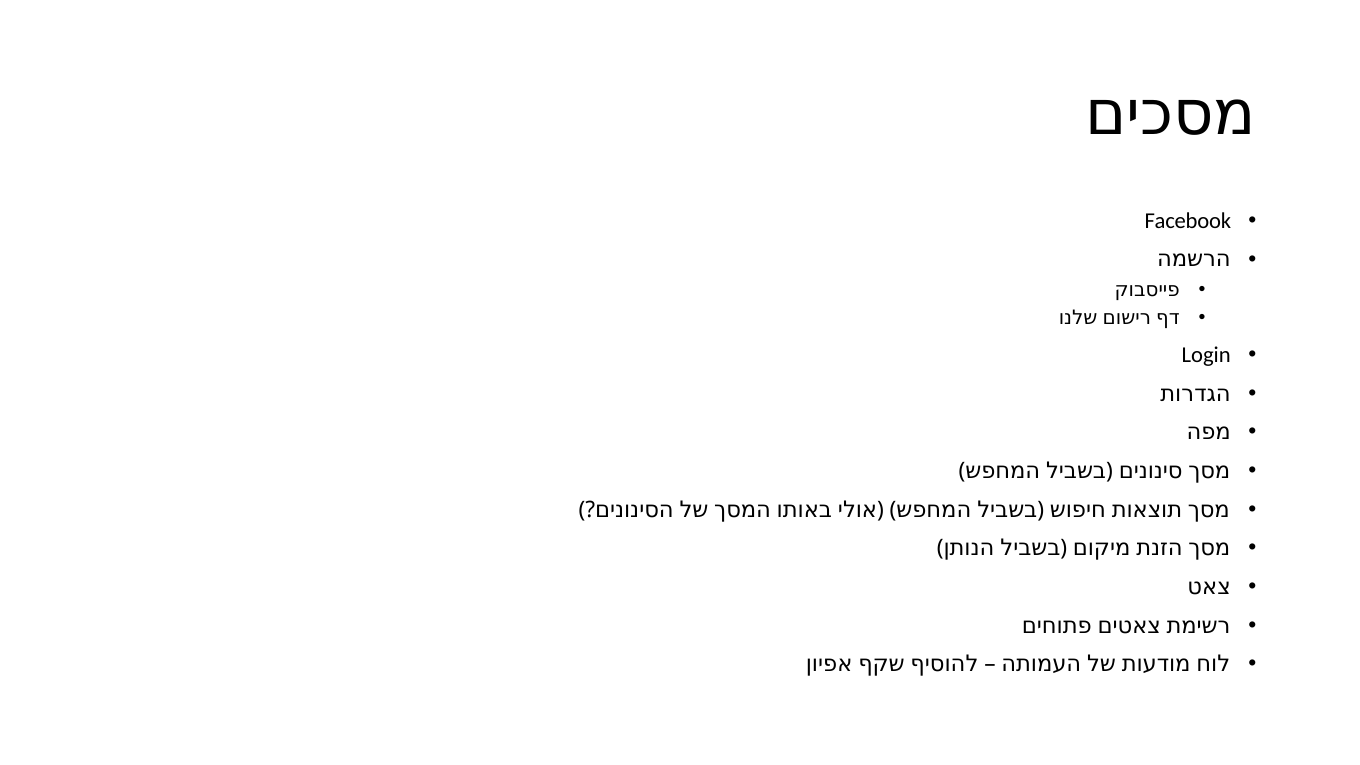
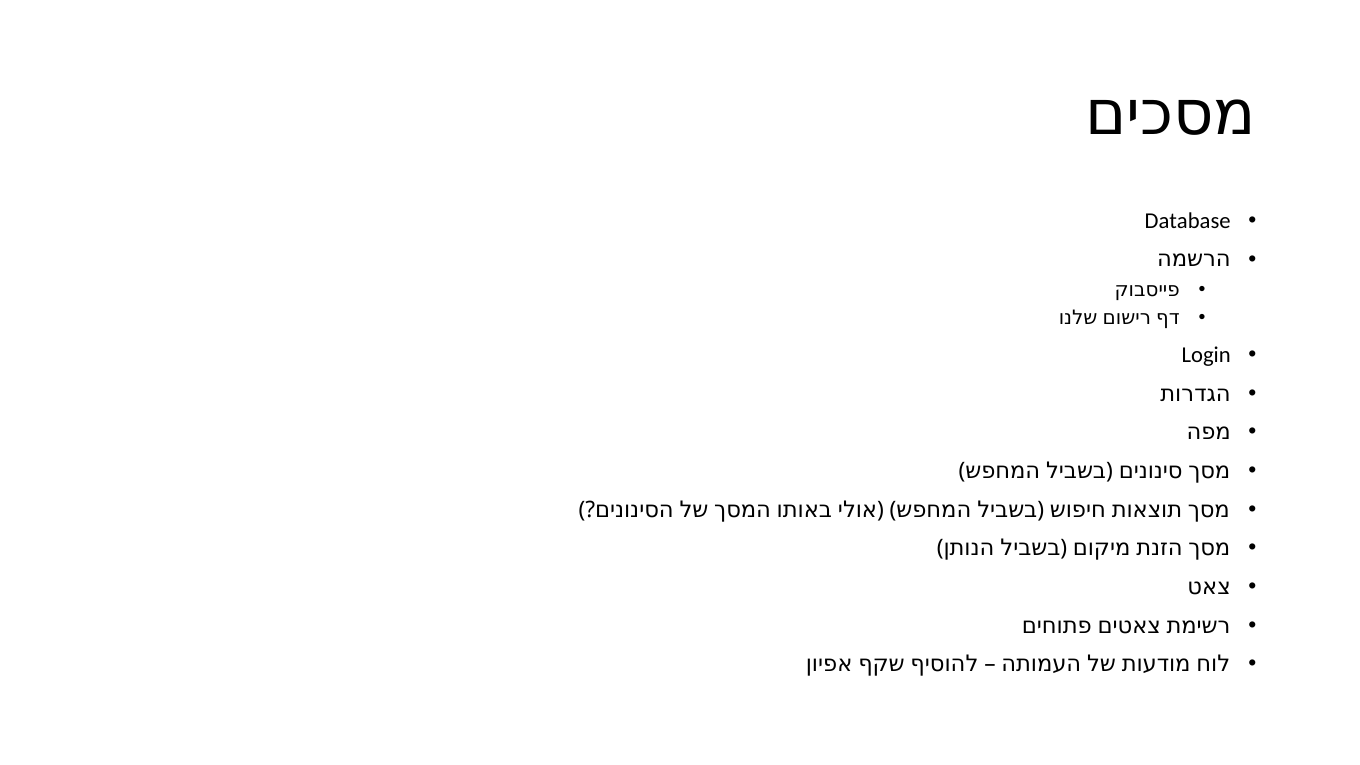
Facebook: Facebook -> Database
